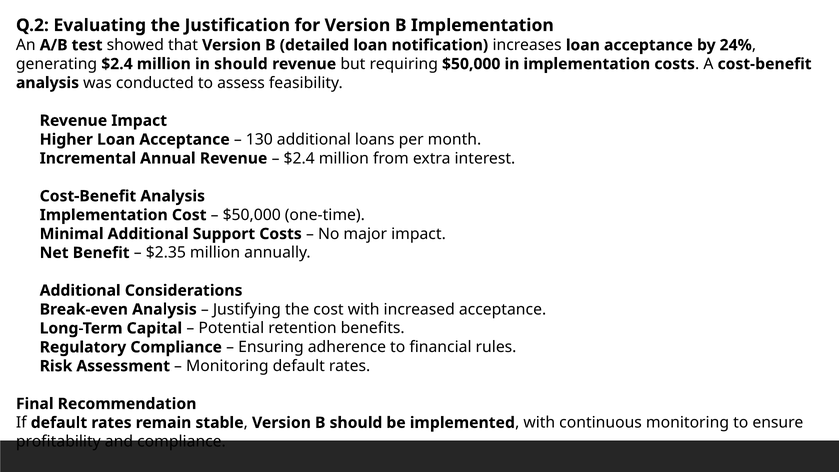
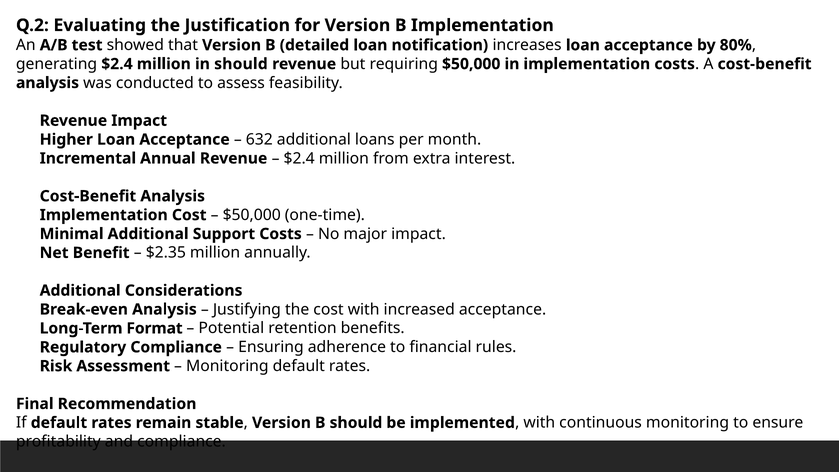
24%: 24% -> 80%
130: 130 -> 632
Capital: Capital -> Format
